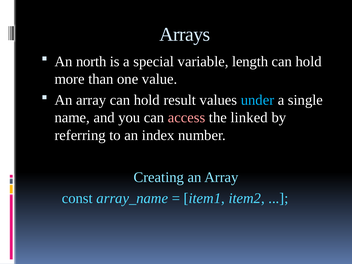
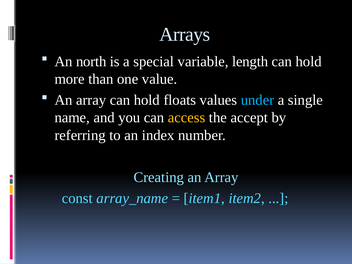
result: result -> floats
access colour: pink -> yellow
linked: linked -> accept
